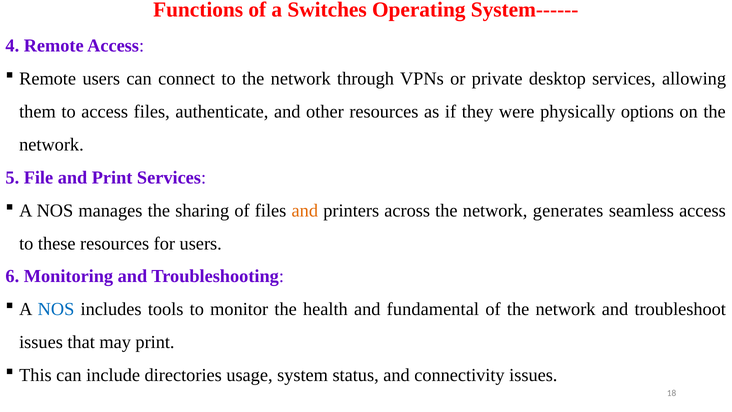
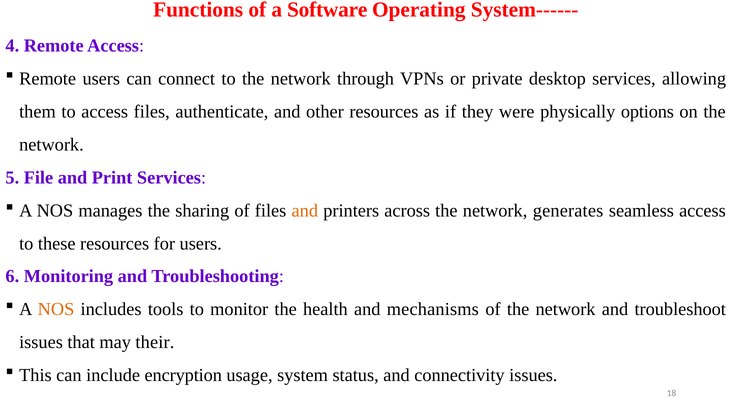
Switches: Switches -> Software
NOS at (56, 309) colour: blue -> orange
fundamental: fundamental -> mechanisms
may print: print -> their
directories: directories -> encryption
